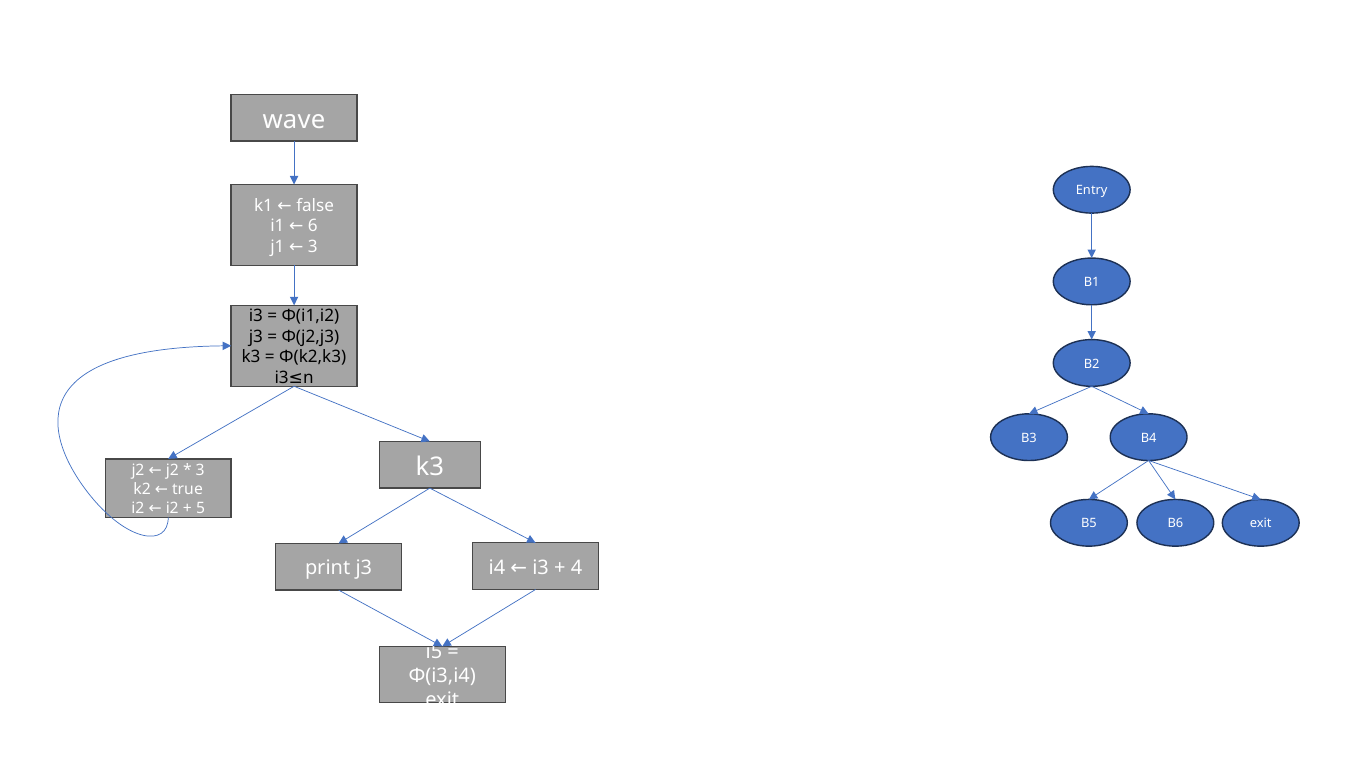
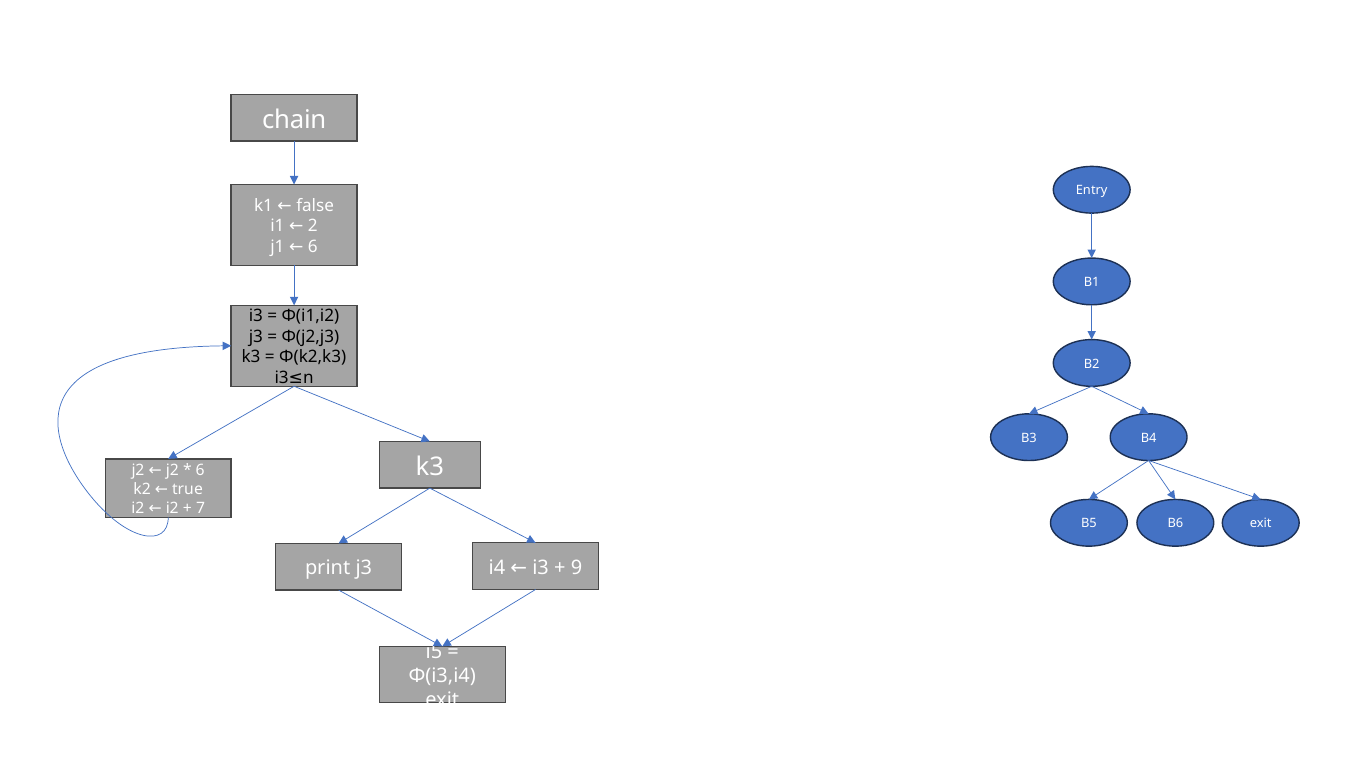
wave: wave -> chain
6: 6 -> 2
j1 3: 3 -> 6
3 at (200, 470): 3 -> 6
5: 5 -> 7
4: 4 -> 9
